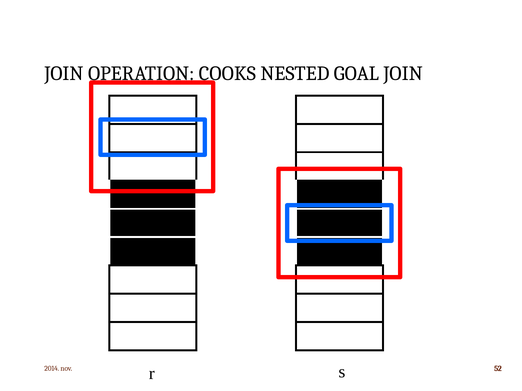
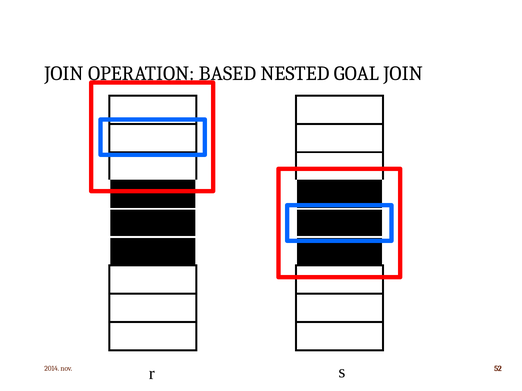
COOKS: COOKS -> BASED
